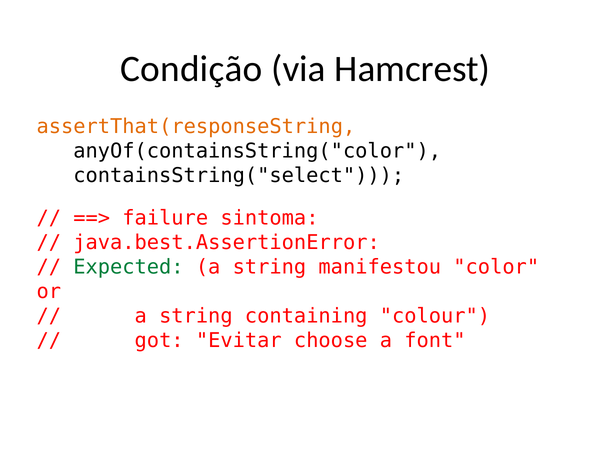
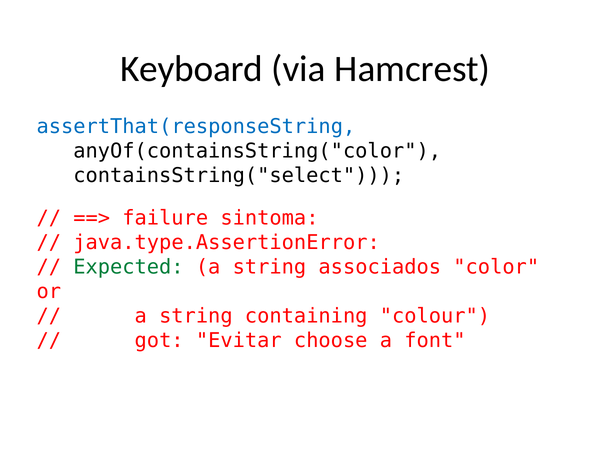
Condição: Condição -> Keyboard
assertThat(responseString colour: orange -> blue
java.best.AssertionError: java.best.AssertionError -> java.type.AssertionError
manifestou: manifestou -> associados
